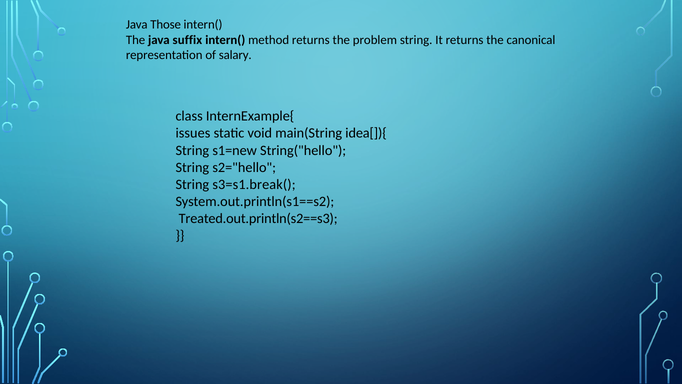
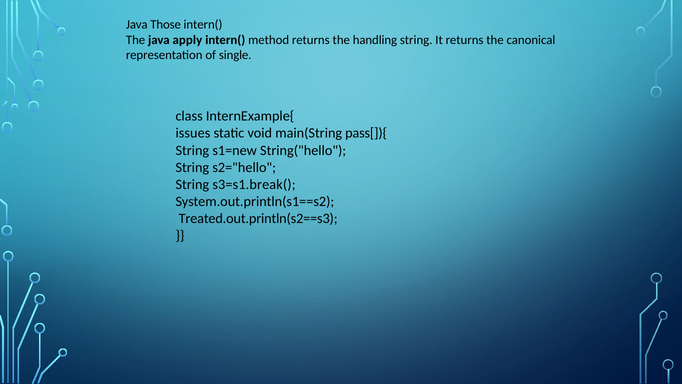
suffix: suffix -> apply
problem: problem -> handling
salary: salary -> single
idea[]){: idea[]){ -> pass[]){
